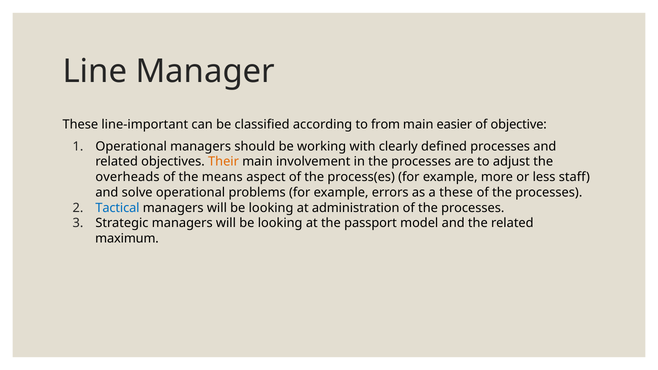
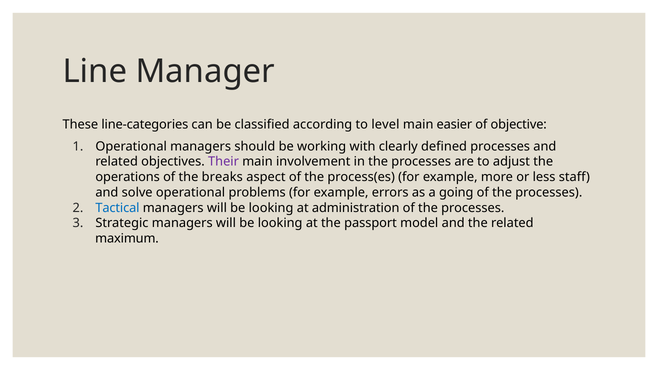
line-important: line-important -> line-categories
from: from -> level
Their colour: orange -> purple
overheads: overheads -> operations
means: means -> breaks
a these: these -> going
